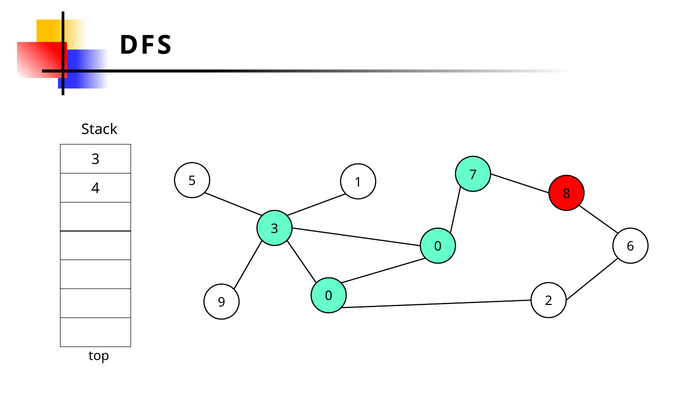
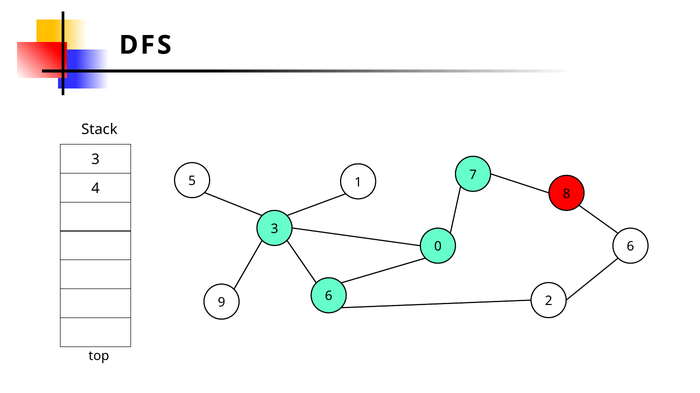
9 0: 0 -> 6
